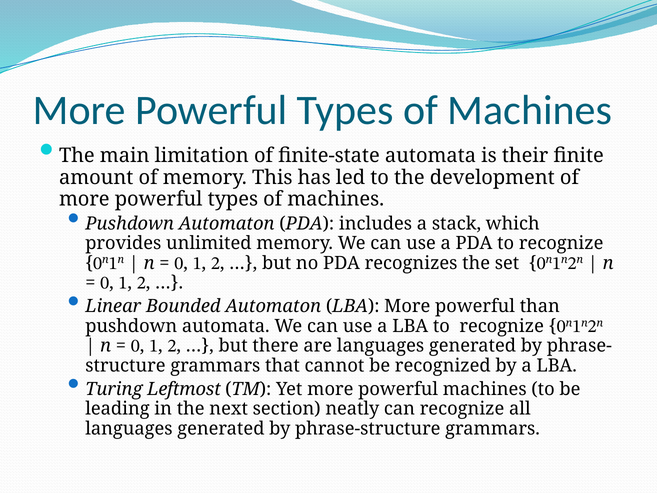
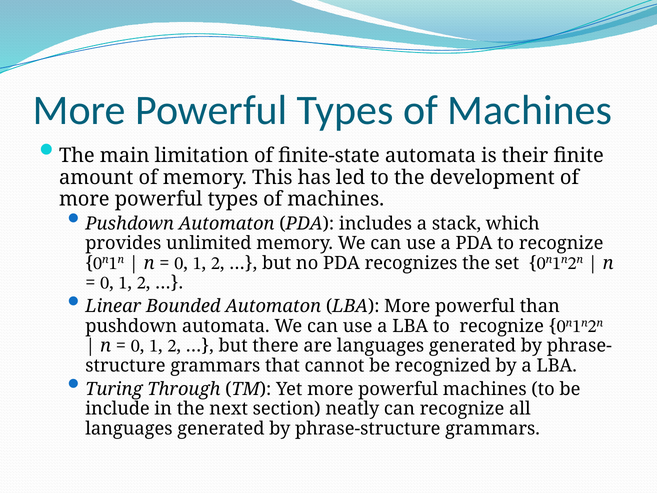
Leftmost: Leftmost -> Through
leading: leading -> include
